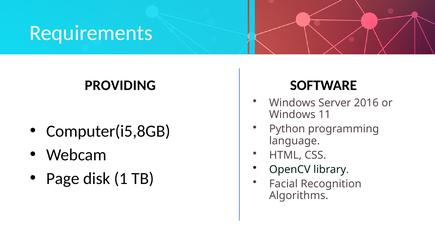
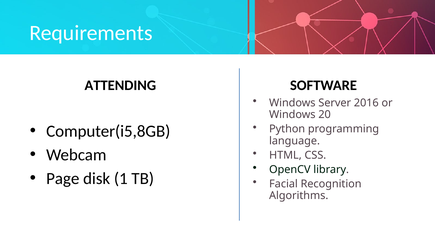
PROVIDING: PROVIDING -> ATTENDING
11: 11 -> 20
